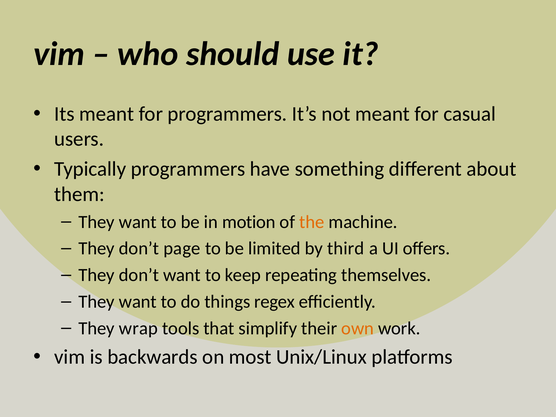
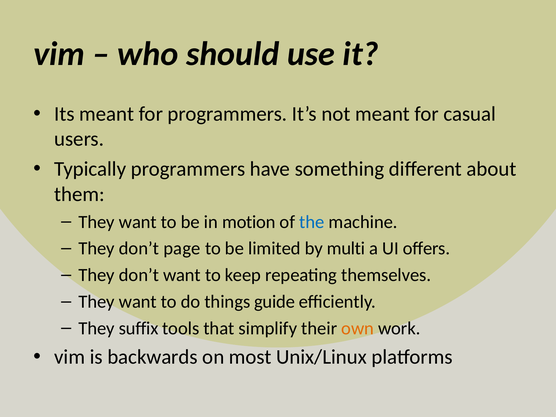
the colour: orange -> blue
third: third -> multi
regex: regex -> guide
wrap: wrap -> suffix
